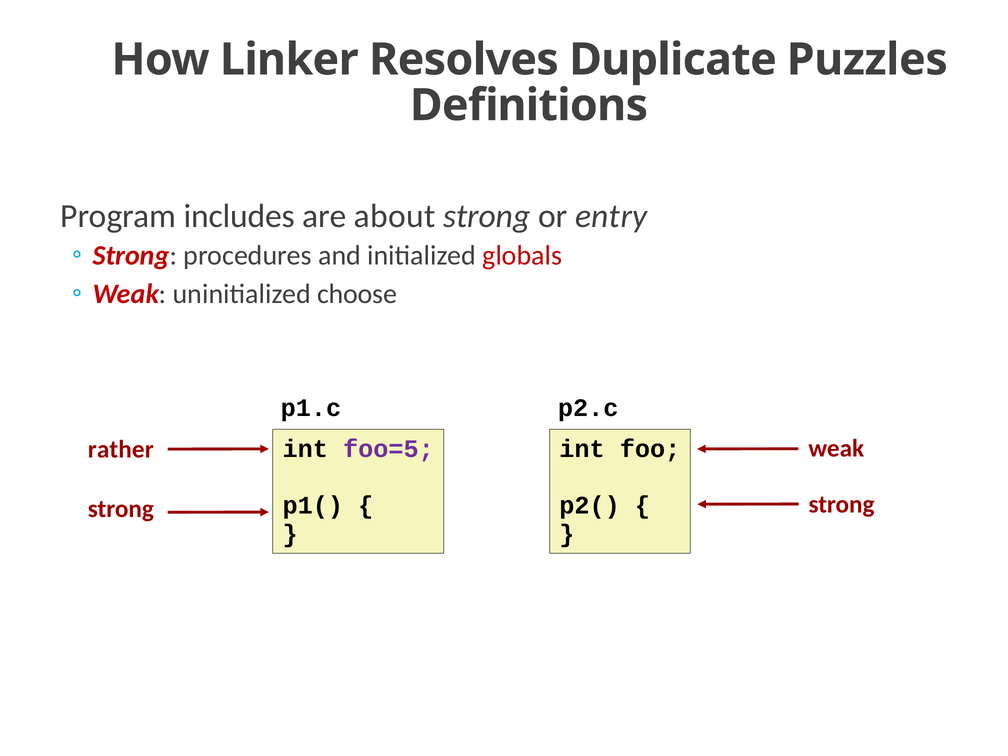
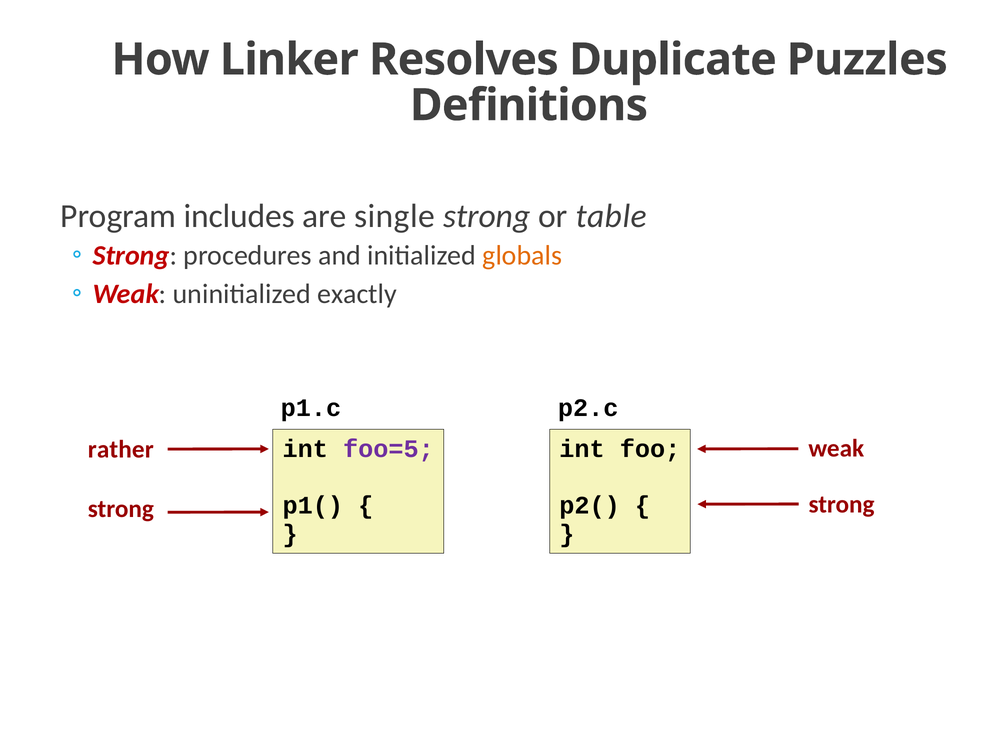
about: about -> single
entry: entry -> table
globals colour: red -> orange
choose: choose -> exactly
